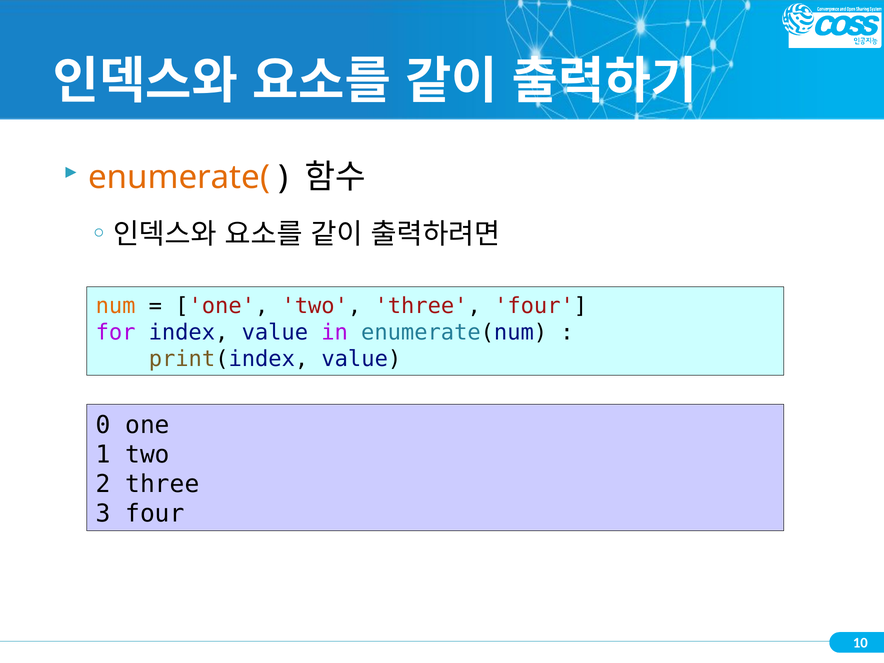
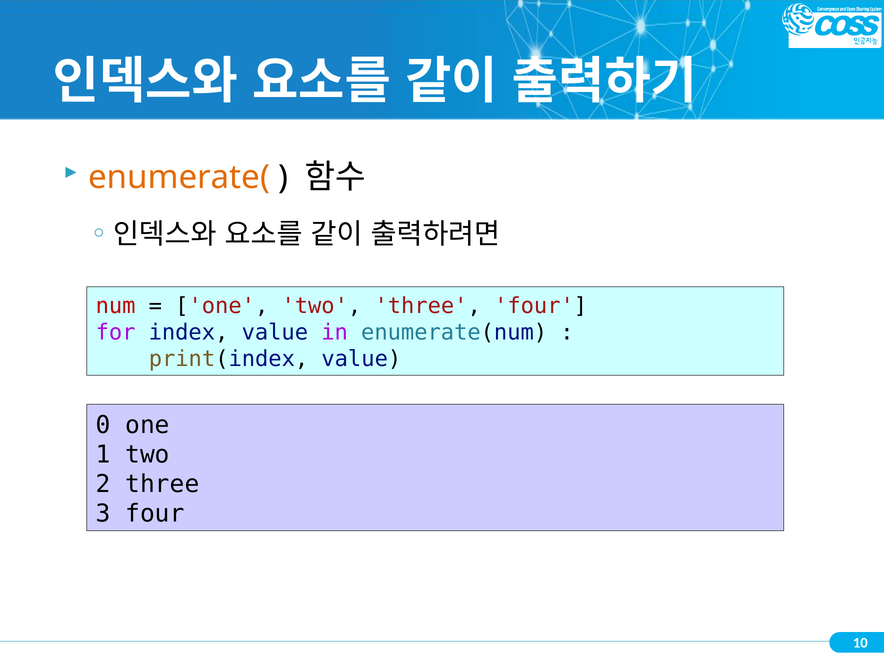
num colour: orange -> red
